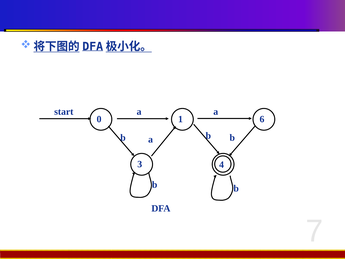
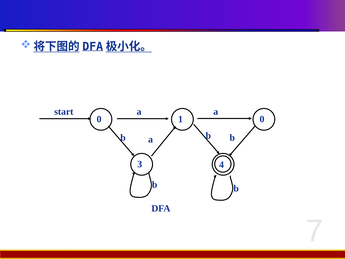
1 6: 6 -> 0
